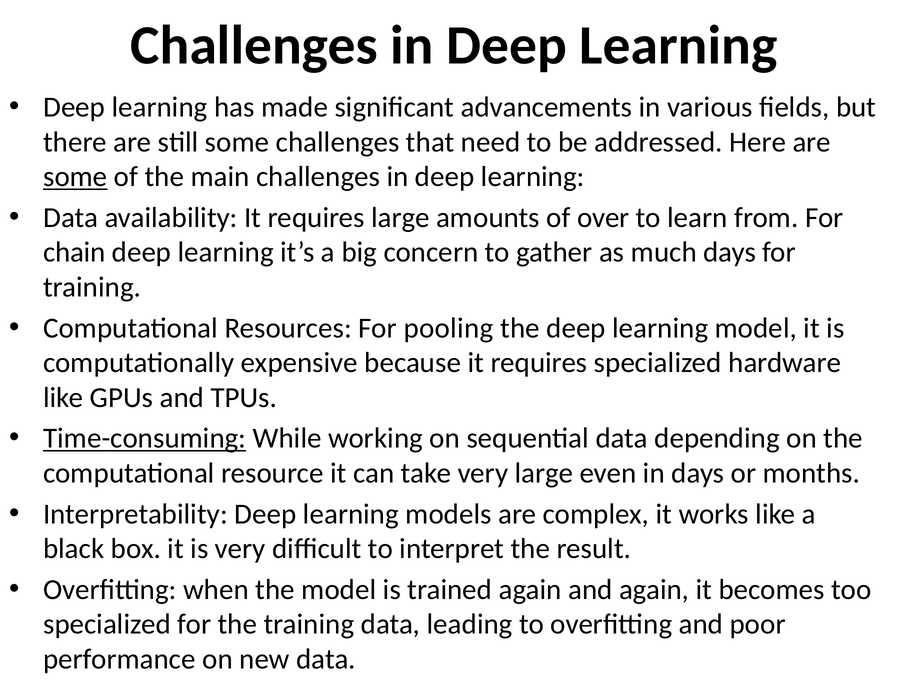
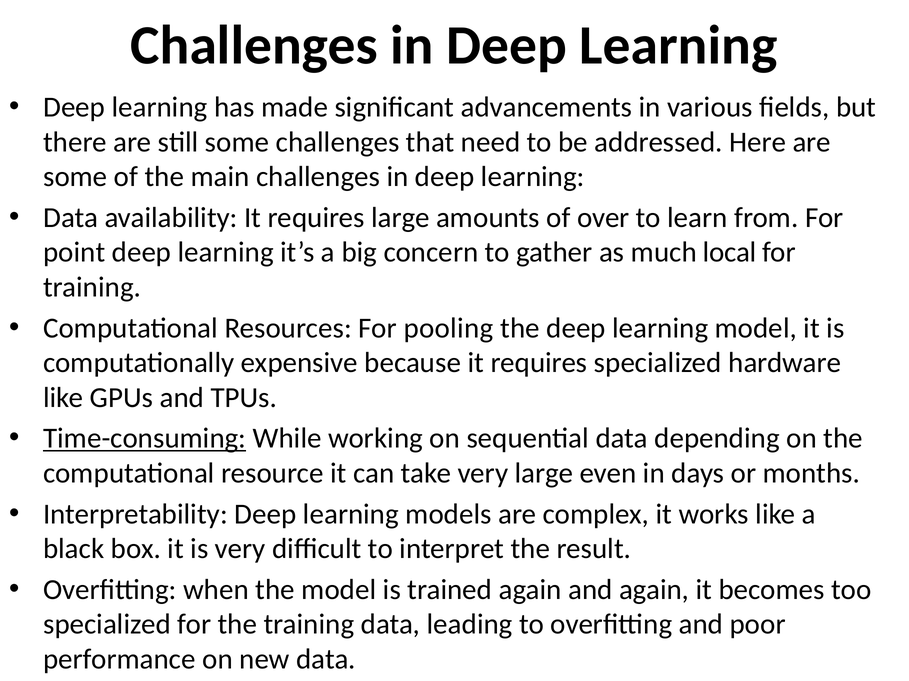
some at (75, 177) underline: present -> none
chain: chain -> point
much days: days -> local
